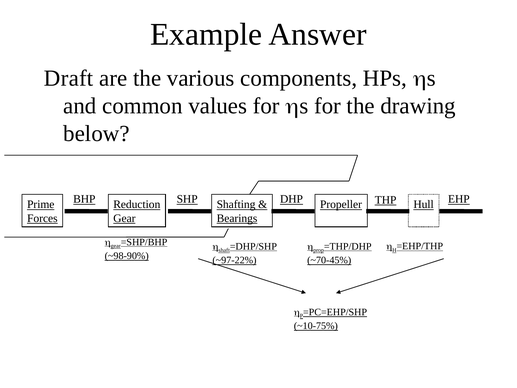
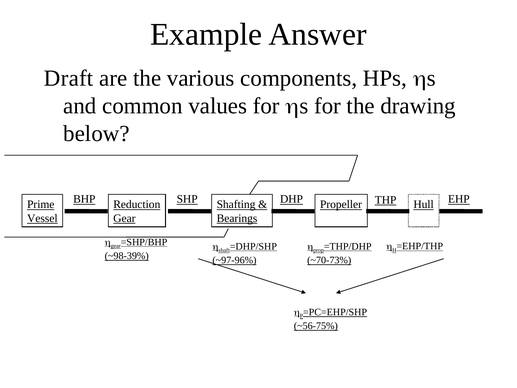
Forces: Forces -> Vessel
~98-90%: ~98-90% -> ~98-39%
~97-22%: ~97-22% -> ~97-96%
~70-45%: ~70-45% -> ~70-73%
~10-75%: ~10-75% -> ~56-75%
